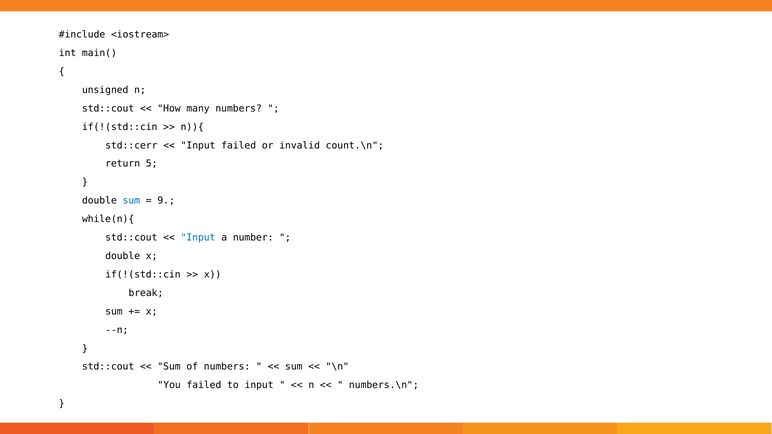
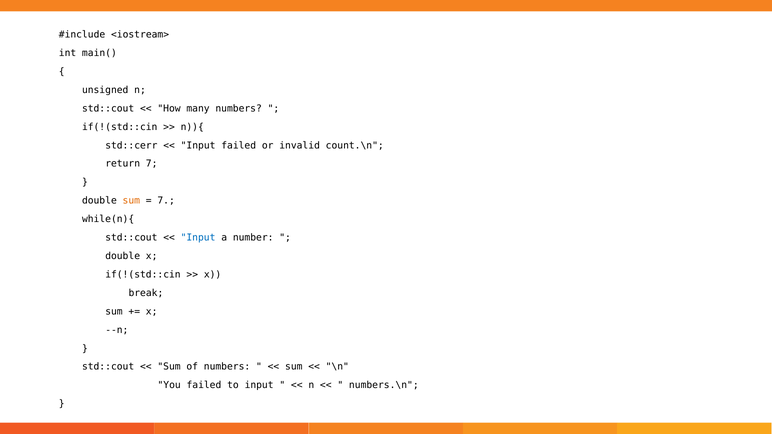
return 5: 5 -> 7
sum at (131, 201) colour: blue -> orange
9 at (166, 201): 9 -> 7
